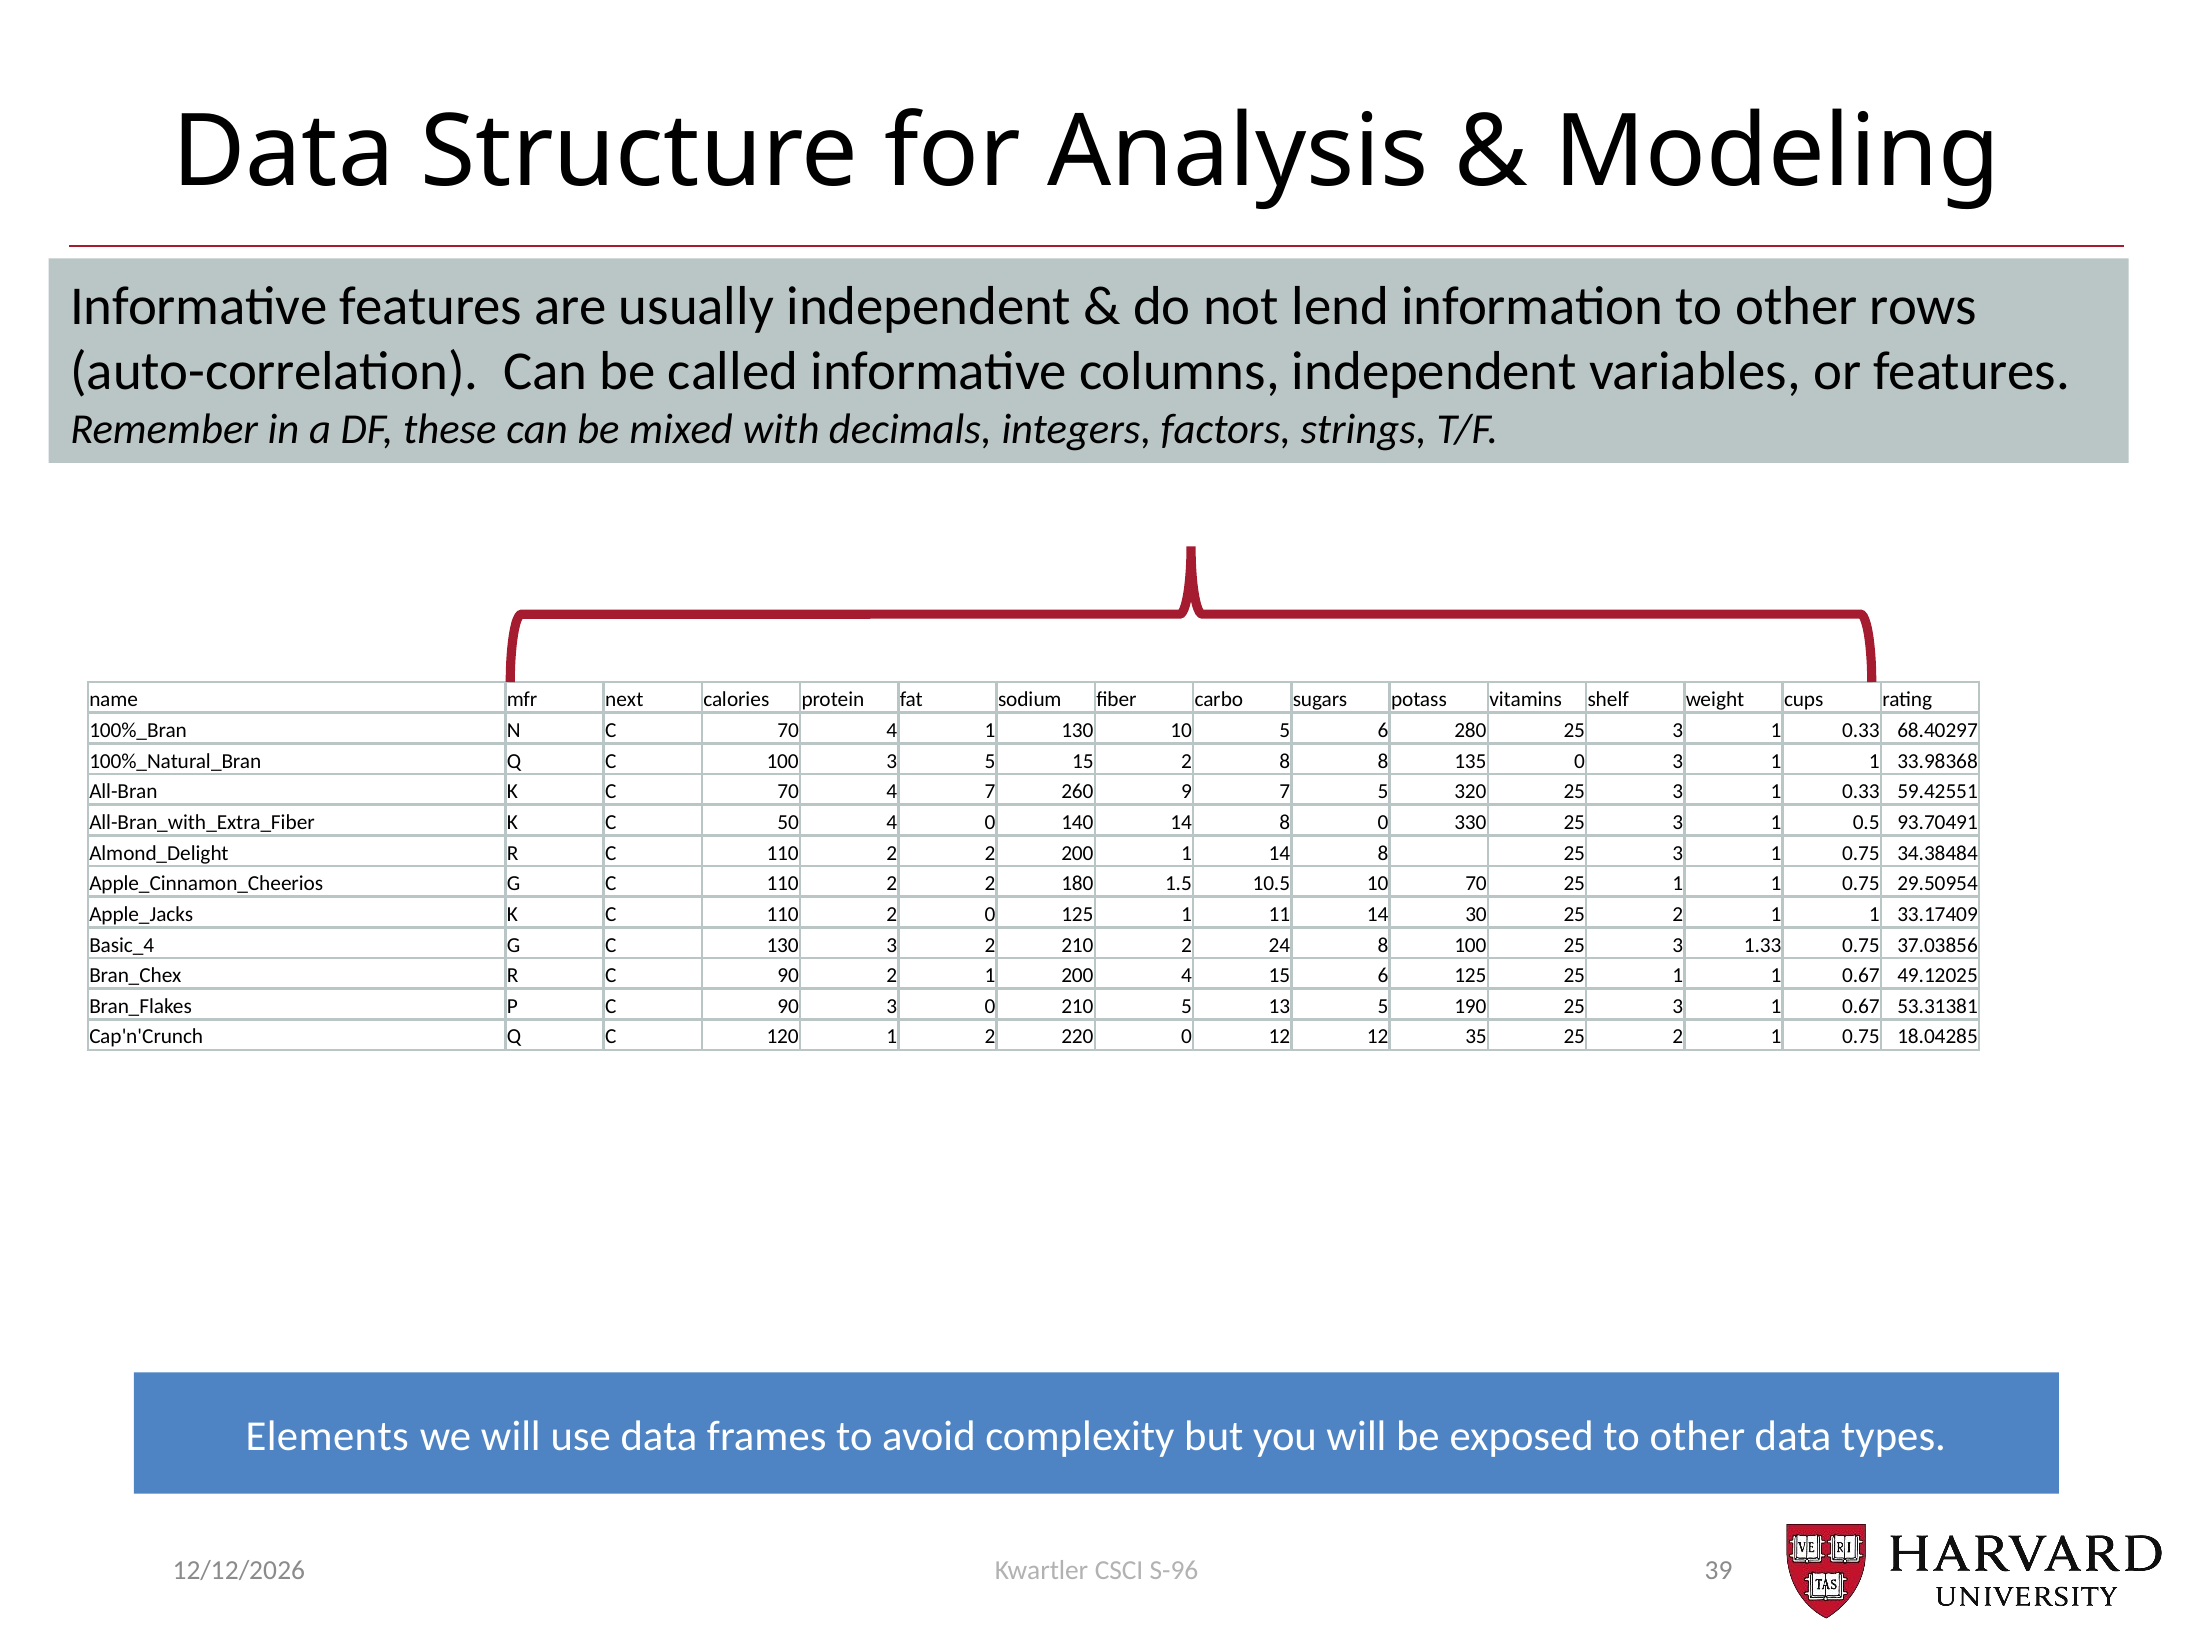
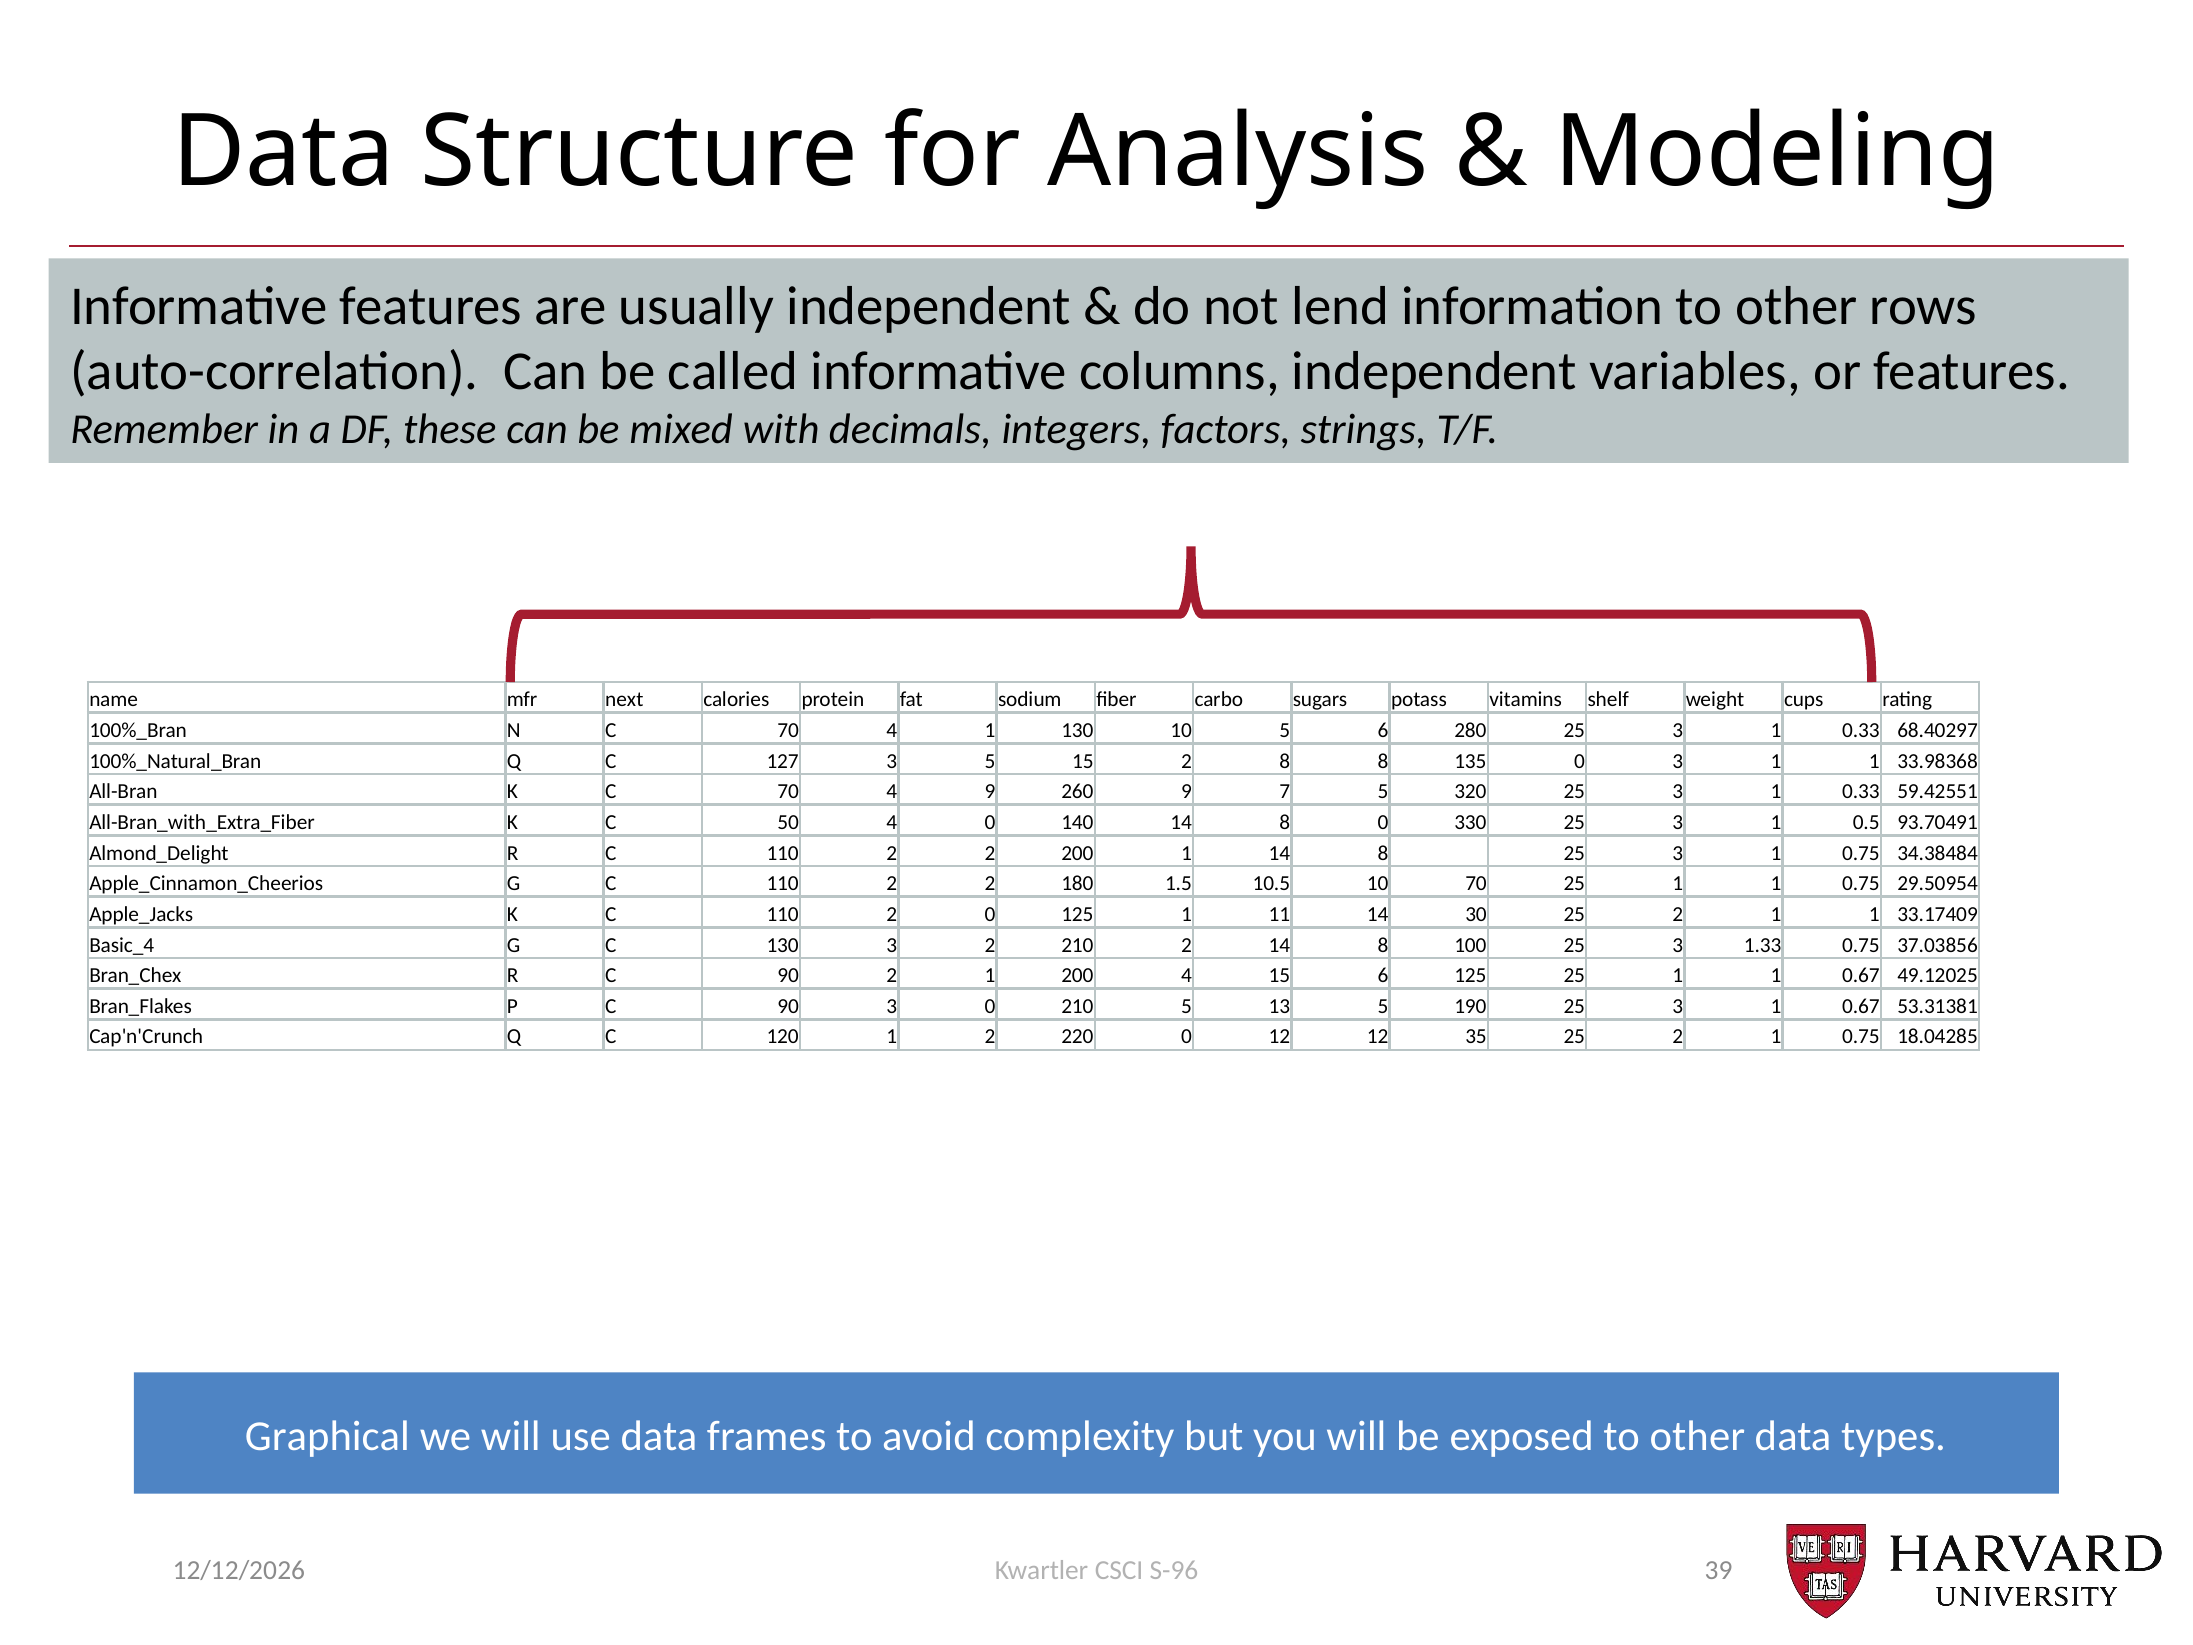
C 100: 100 -> 127
4 7: 7 -> 9
2 24: 24 -> 14
Elements: Elements -> Graphical
